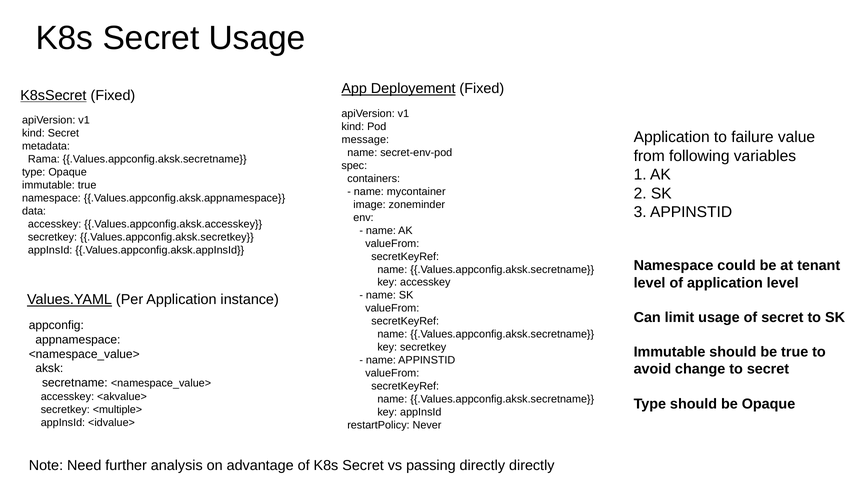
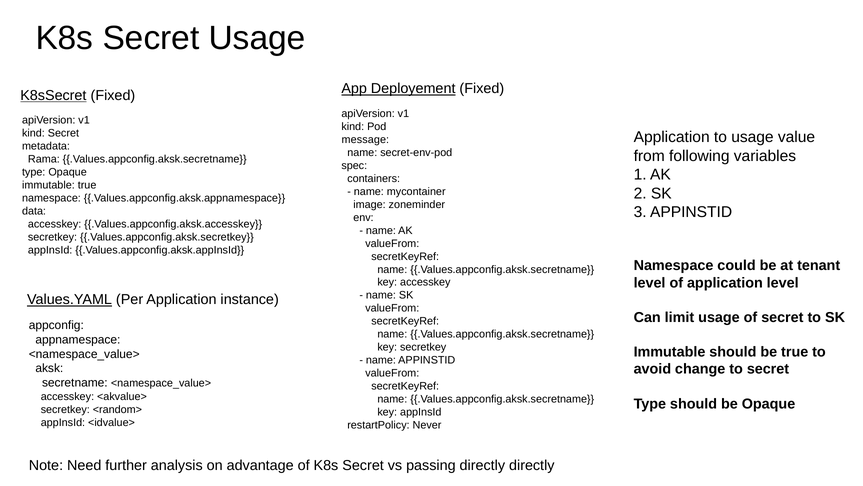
to failure: failure -> usage
<multiple>: <multiple> -> <random>
